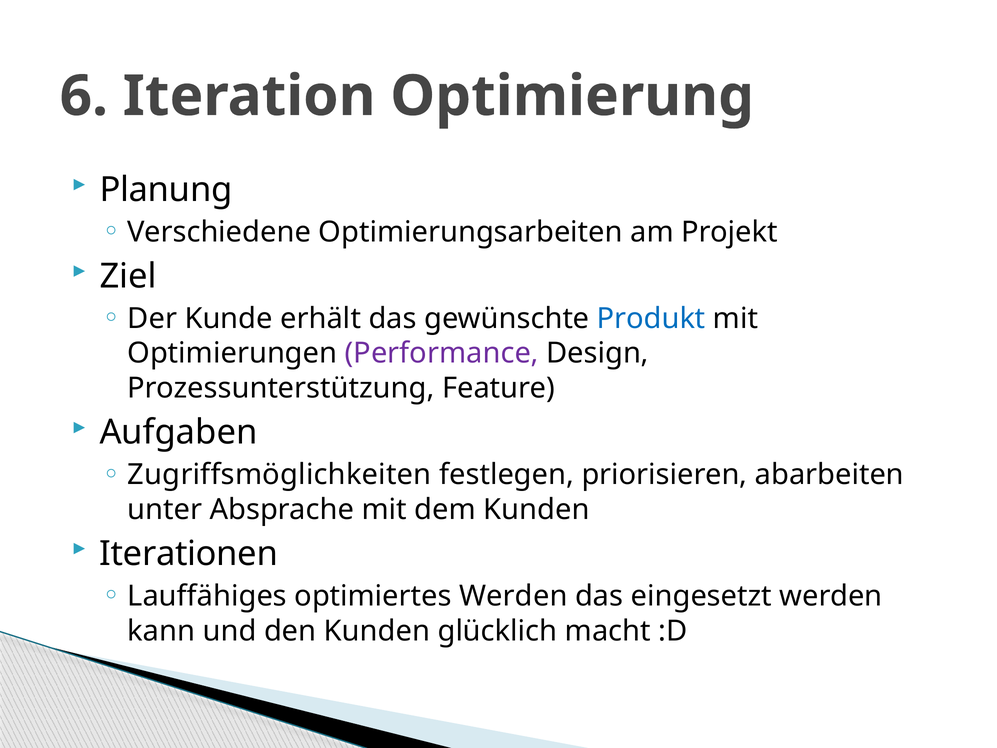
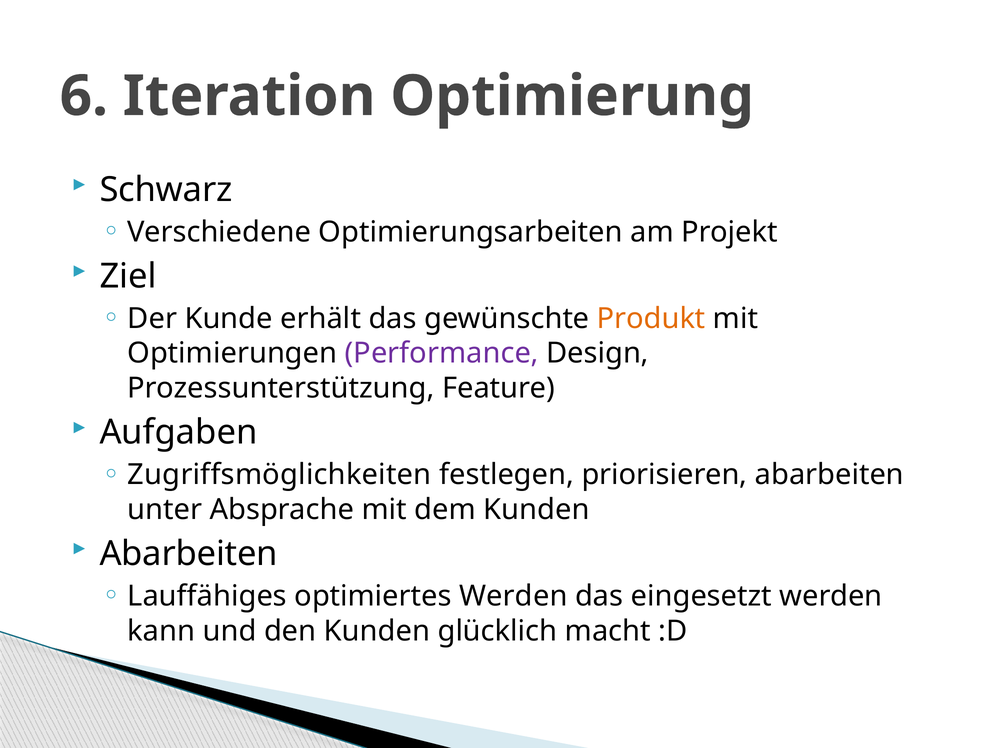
Planung: Planung -> Schwarz
Produkt colour: blue -> orange
Iterationen at (189, 554): Iterationen -> Abarbeiten
